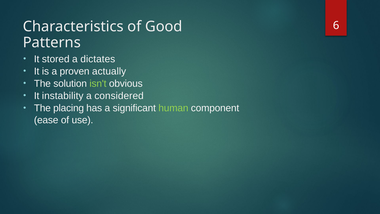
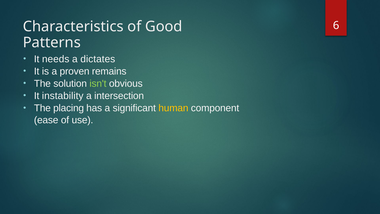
stored: stored -> needs
actually: actually -> remains
considered: considered -> intersection
human colour: light green -> yellow
